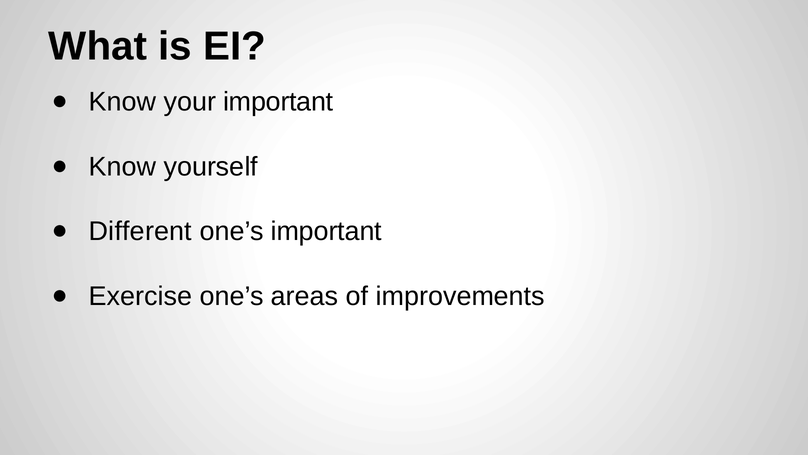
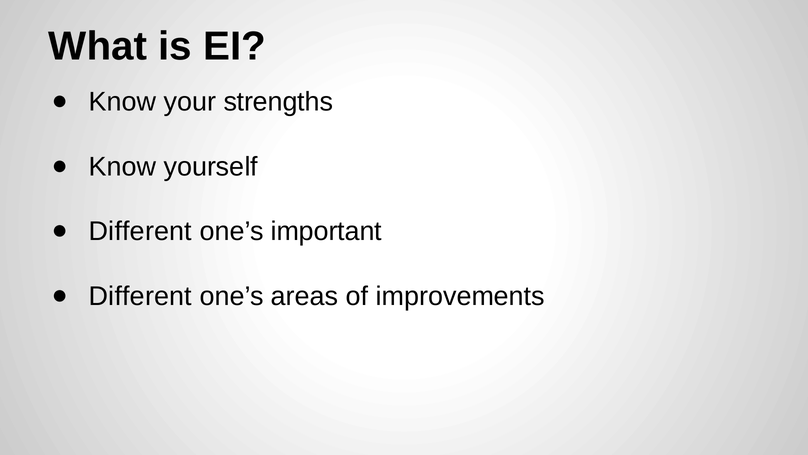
your important: important -> strengths
Exercise at (140, 296): Exercise -> Different
